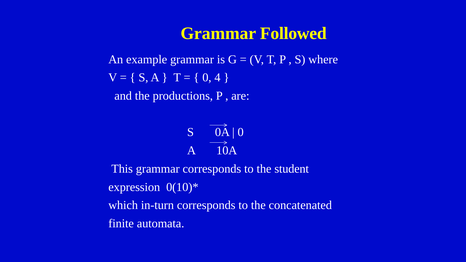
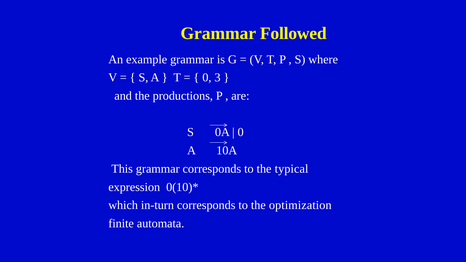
4: 4 -> 3
student: student -> typical
concatenated: concatenated -> optimization
